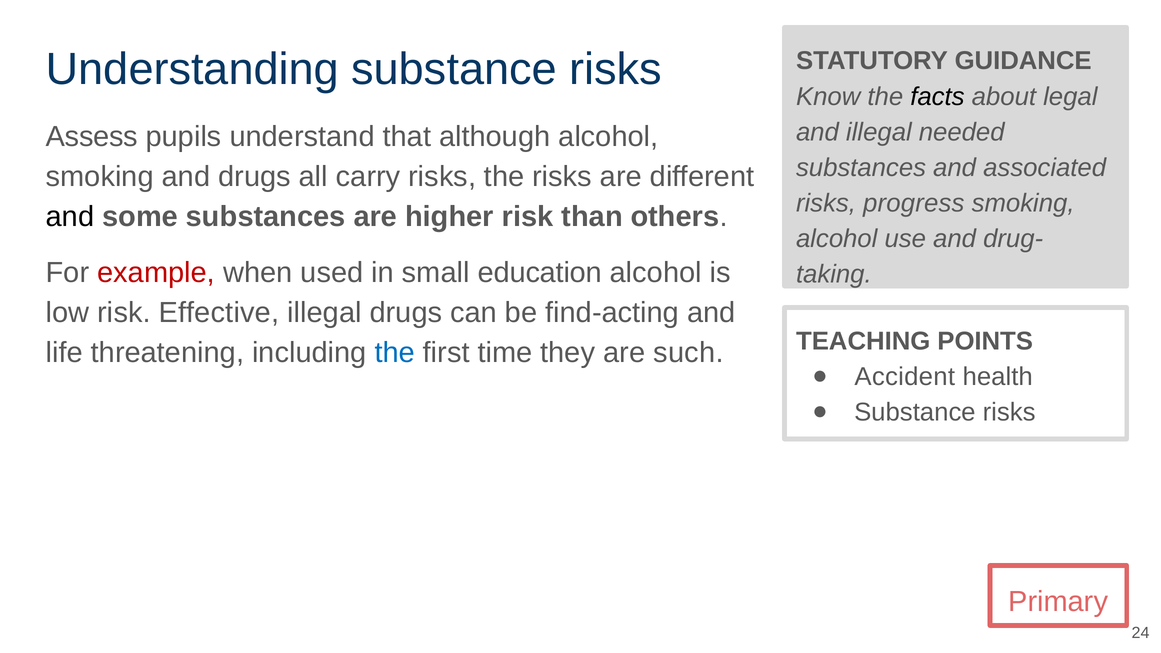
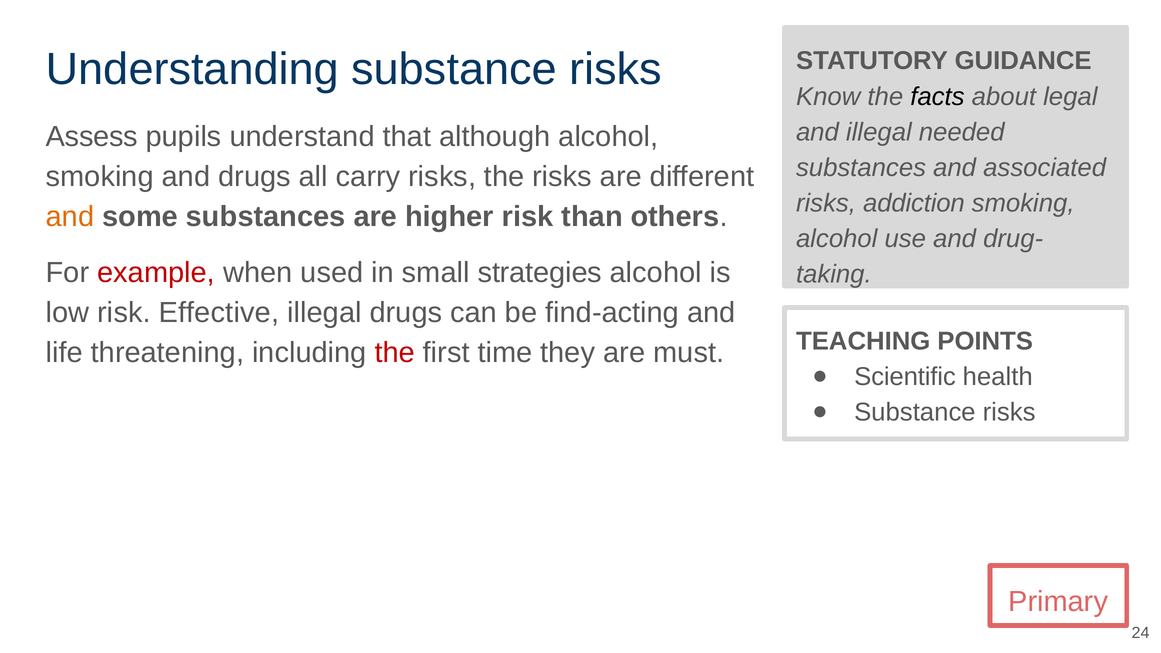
progress: progress -> addiction
and at (70, 217) colour: black -> orange
education: education -> strategies
the at (395, 353) colour: blue -> red
such: such -> must
Accident: Accident -> Scientific
